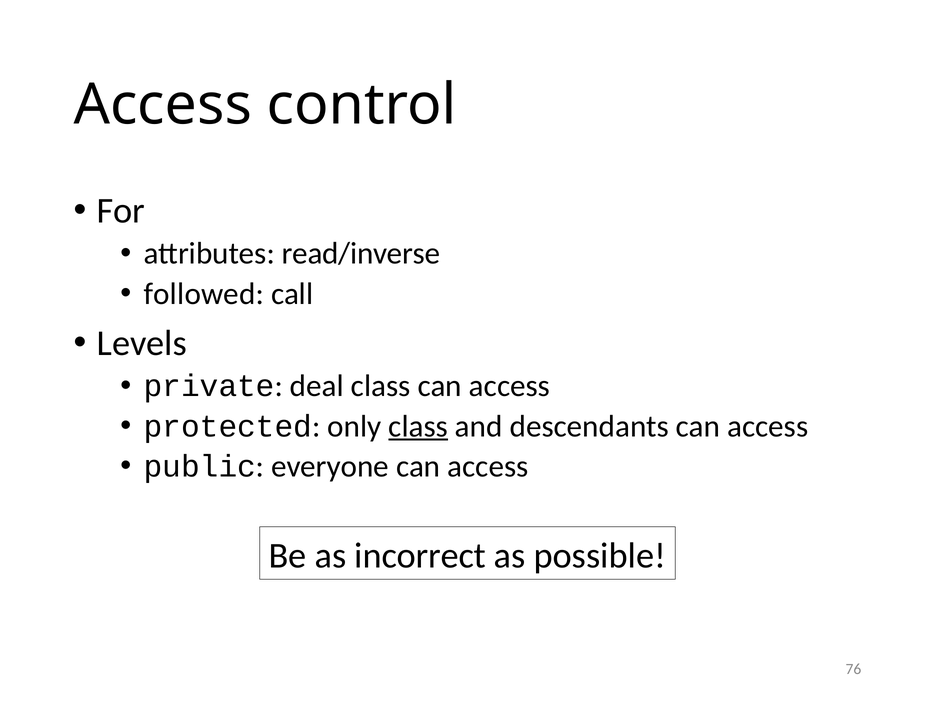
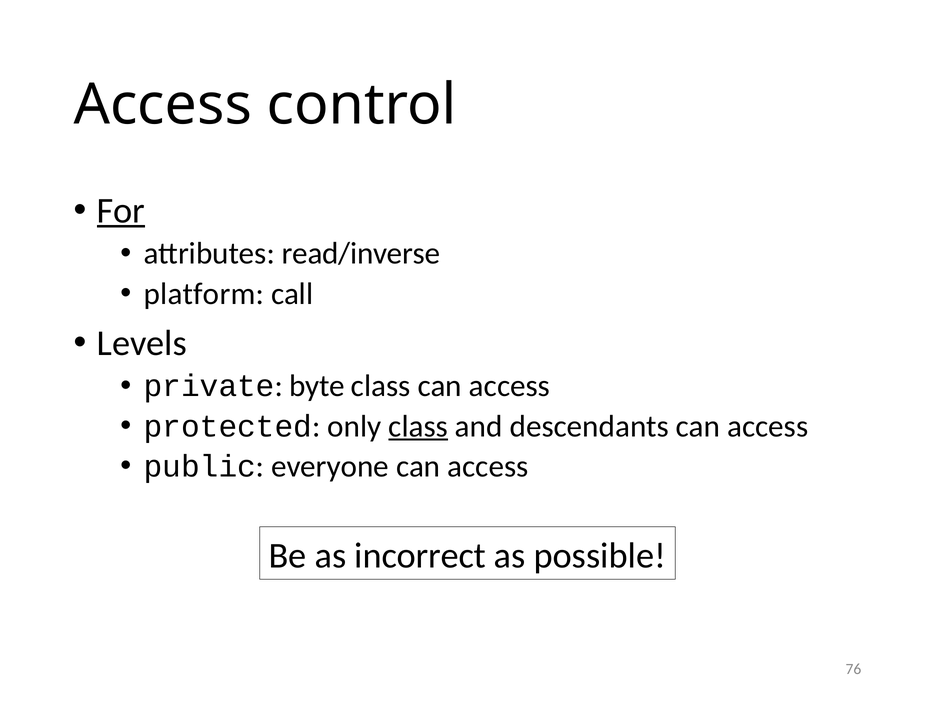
For underline: none -> present
followed: followed -> platform
deal: deal -> byte
